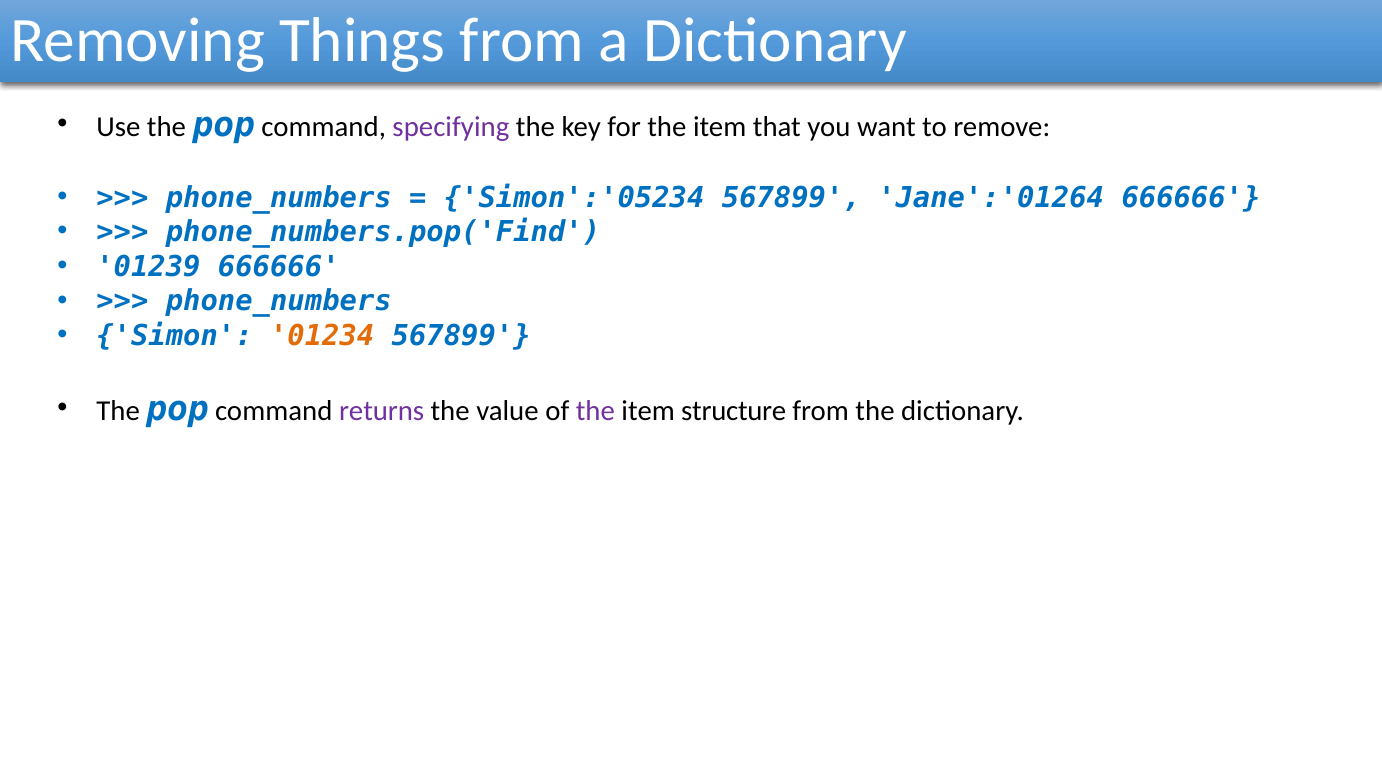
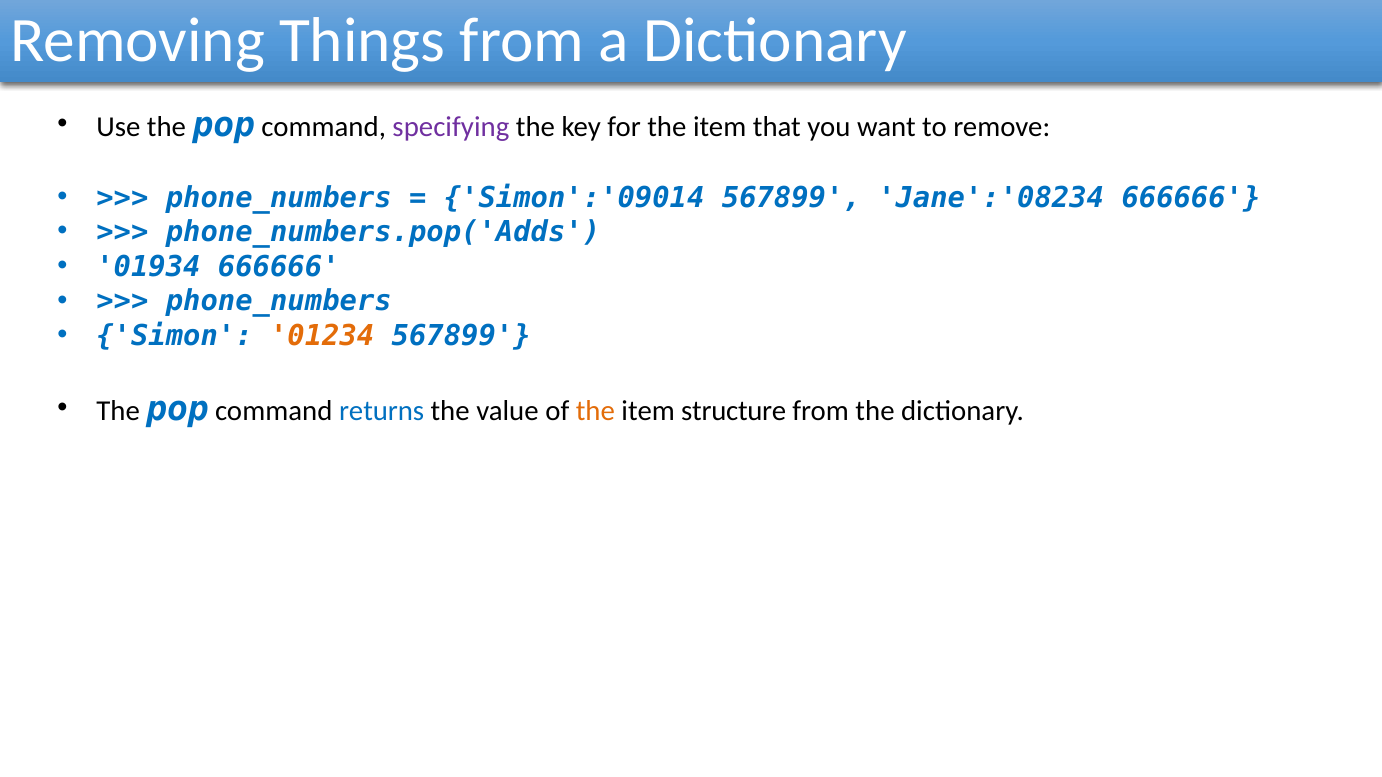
Simon':'05234: Simon':'05234 -> Simon':'09014
Jane':'01264: Jane':'01264 -> Jane':'08234
phone_numbers.pop('Find: phone_numbers.pop('Find -> phone_numbers.pop('Adds
01239: 01239 -> 01934
returns colour: purple -> blue
the at (595, 411) colour: purple -> orange
